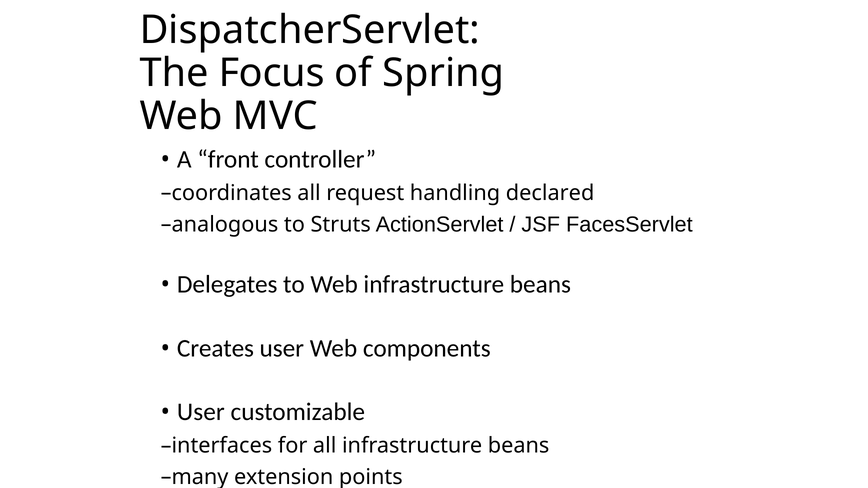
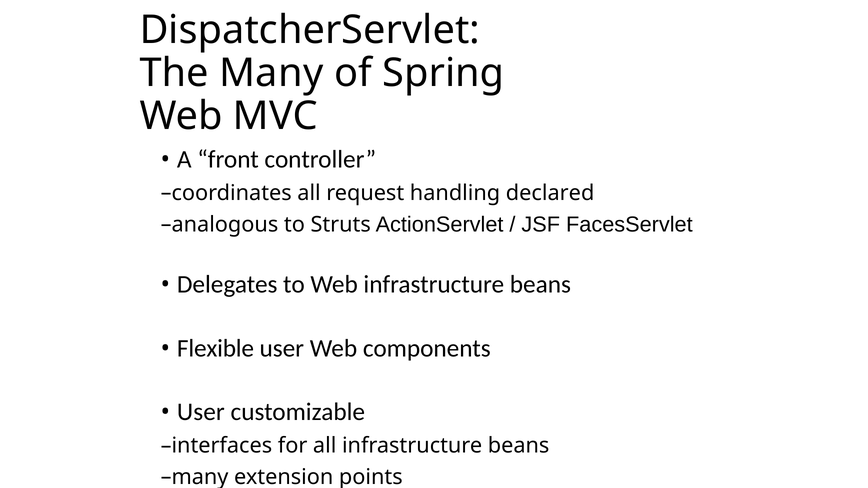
The Focus: Focus -> Many
Creates: Creates -> Flexible
